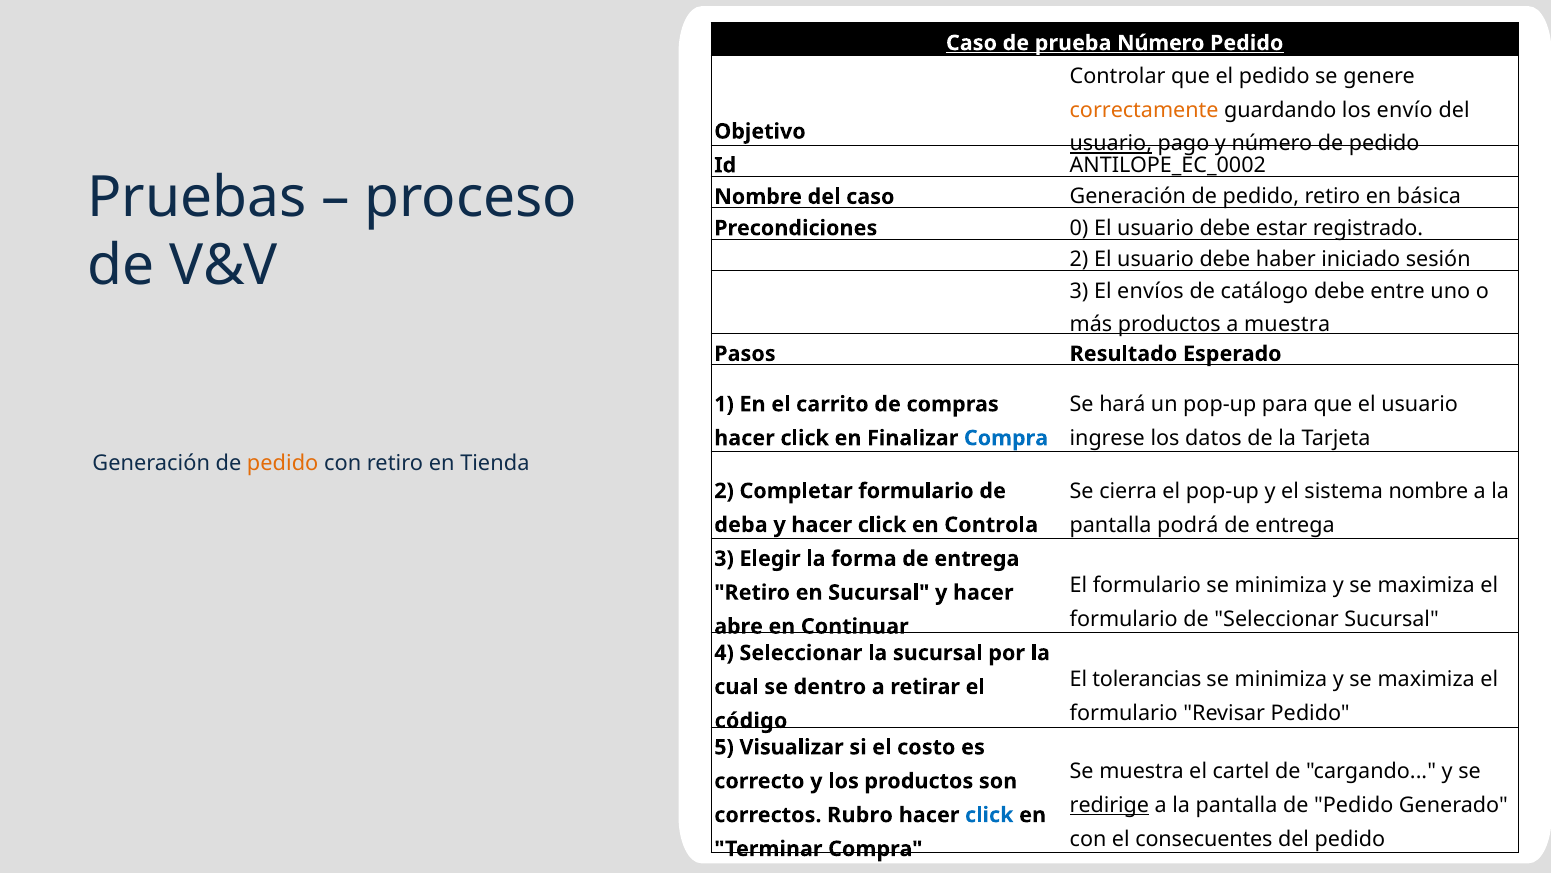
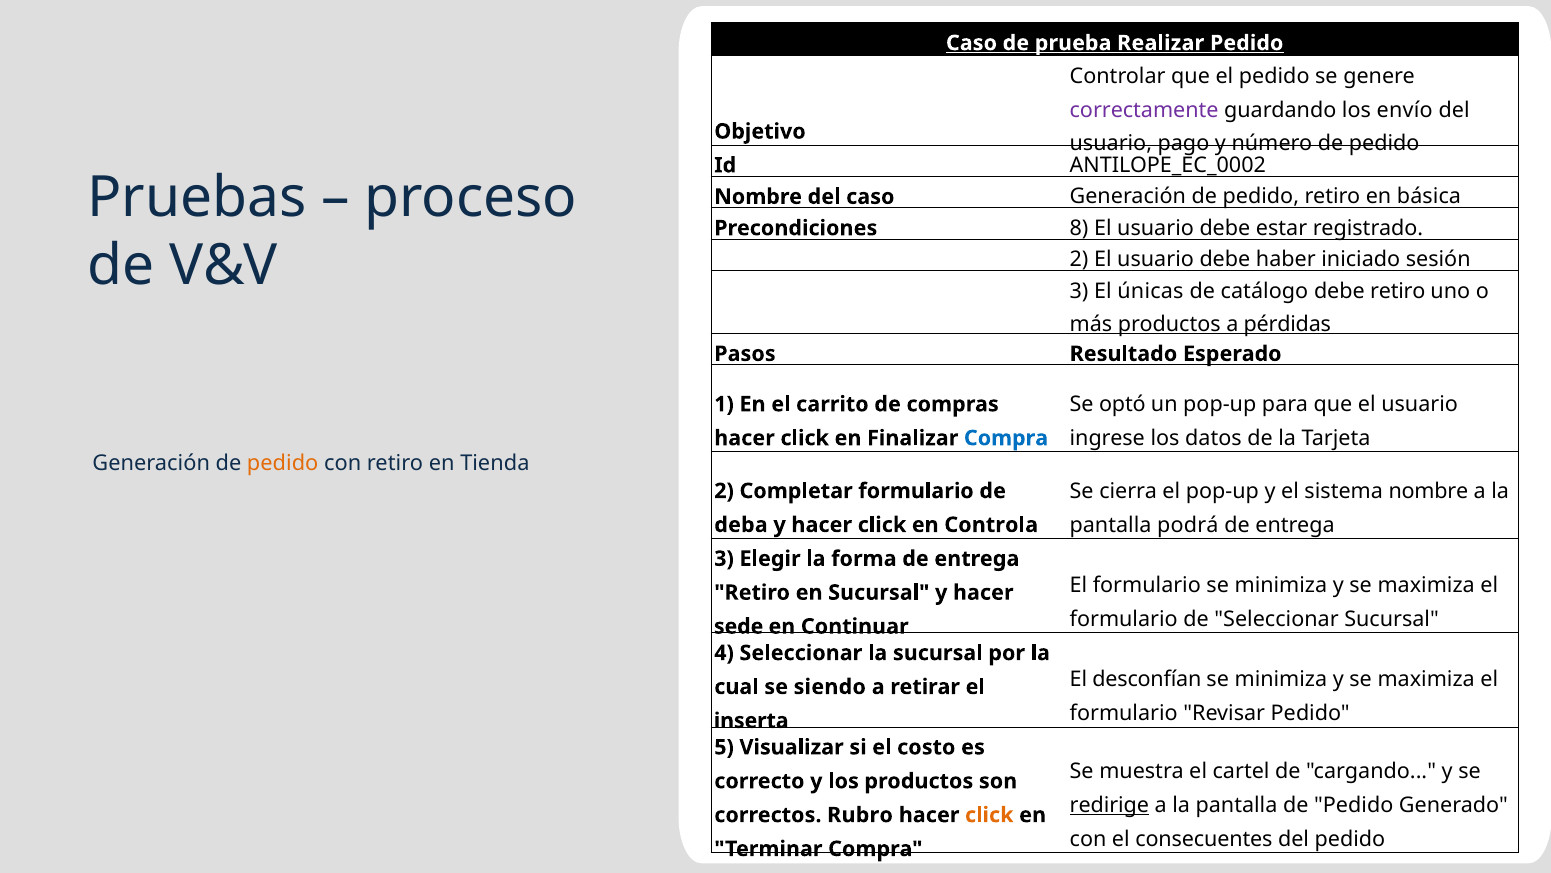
prueba Número: Número -> Realizar
correctamente colour: orange -> purple
usuario at (1111, 144) underline: present -> none
0: 0 -> 8
envíos: envíos -> únicas
debe entre: entre -> retiro
a muestra: muestra -> pérdidas
hará: hará -> optó
abre: abre -> sede
tolerancias: tolerancias -> desconfían
dentro: dentro -> siendo
código: código -> inserta
click at (989, 815) colour: blue -> orange
